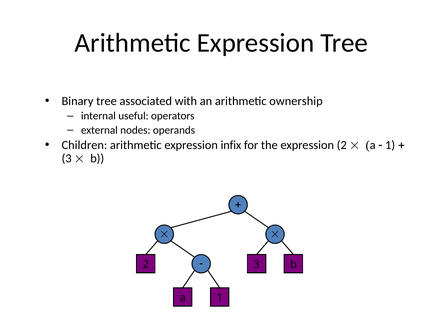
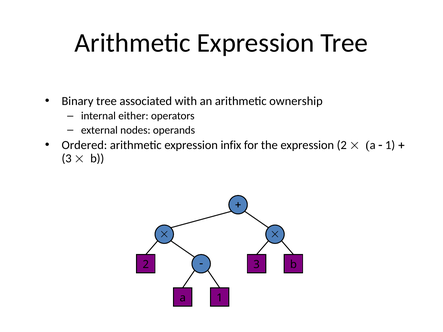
useful: useful -> either
Children: Children -> Ordered
